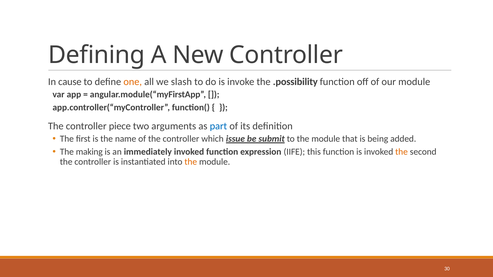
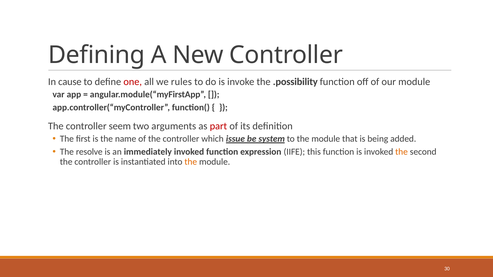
one colour: orange -> red
slash: slash -> rules
piece: piece -> seem
part colour: blue -> red
submit: submit -> system
making: making -> resolve
